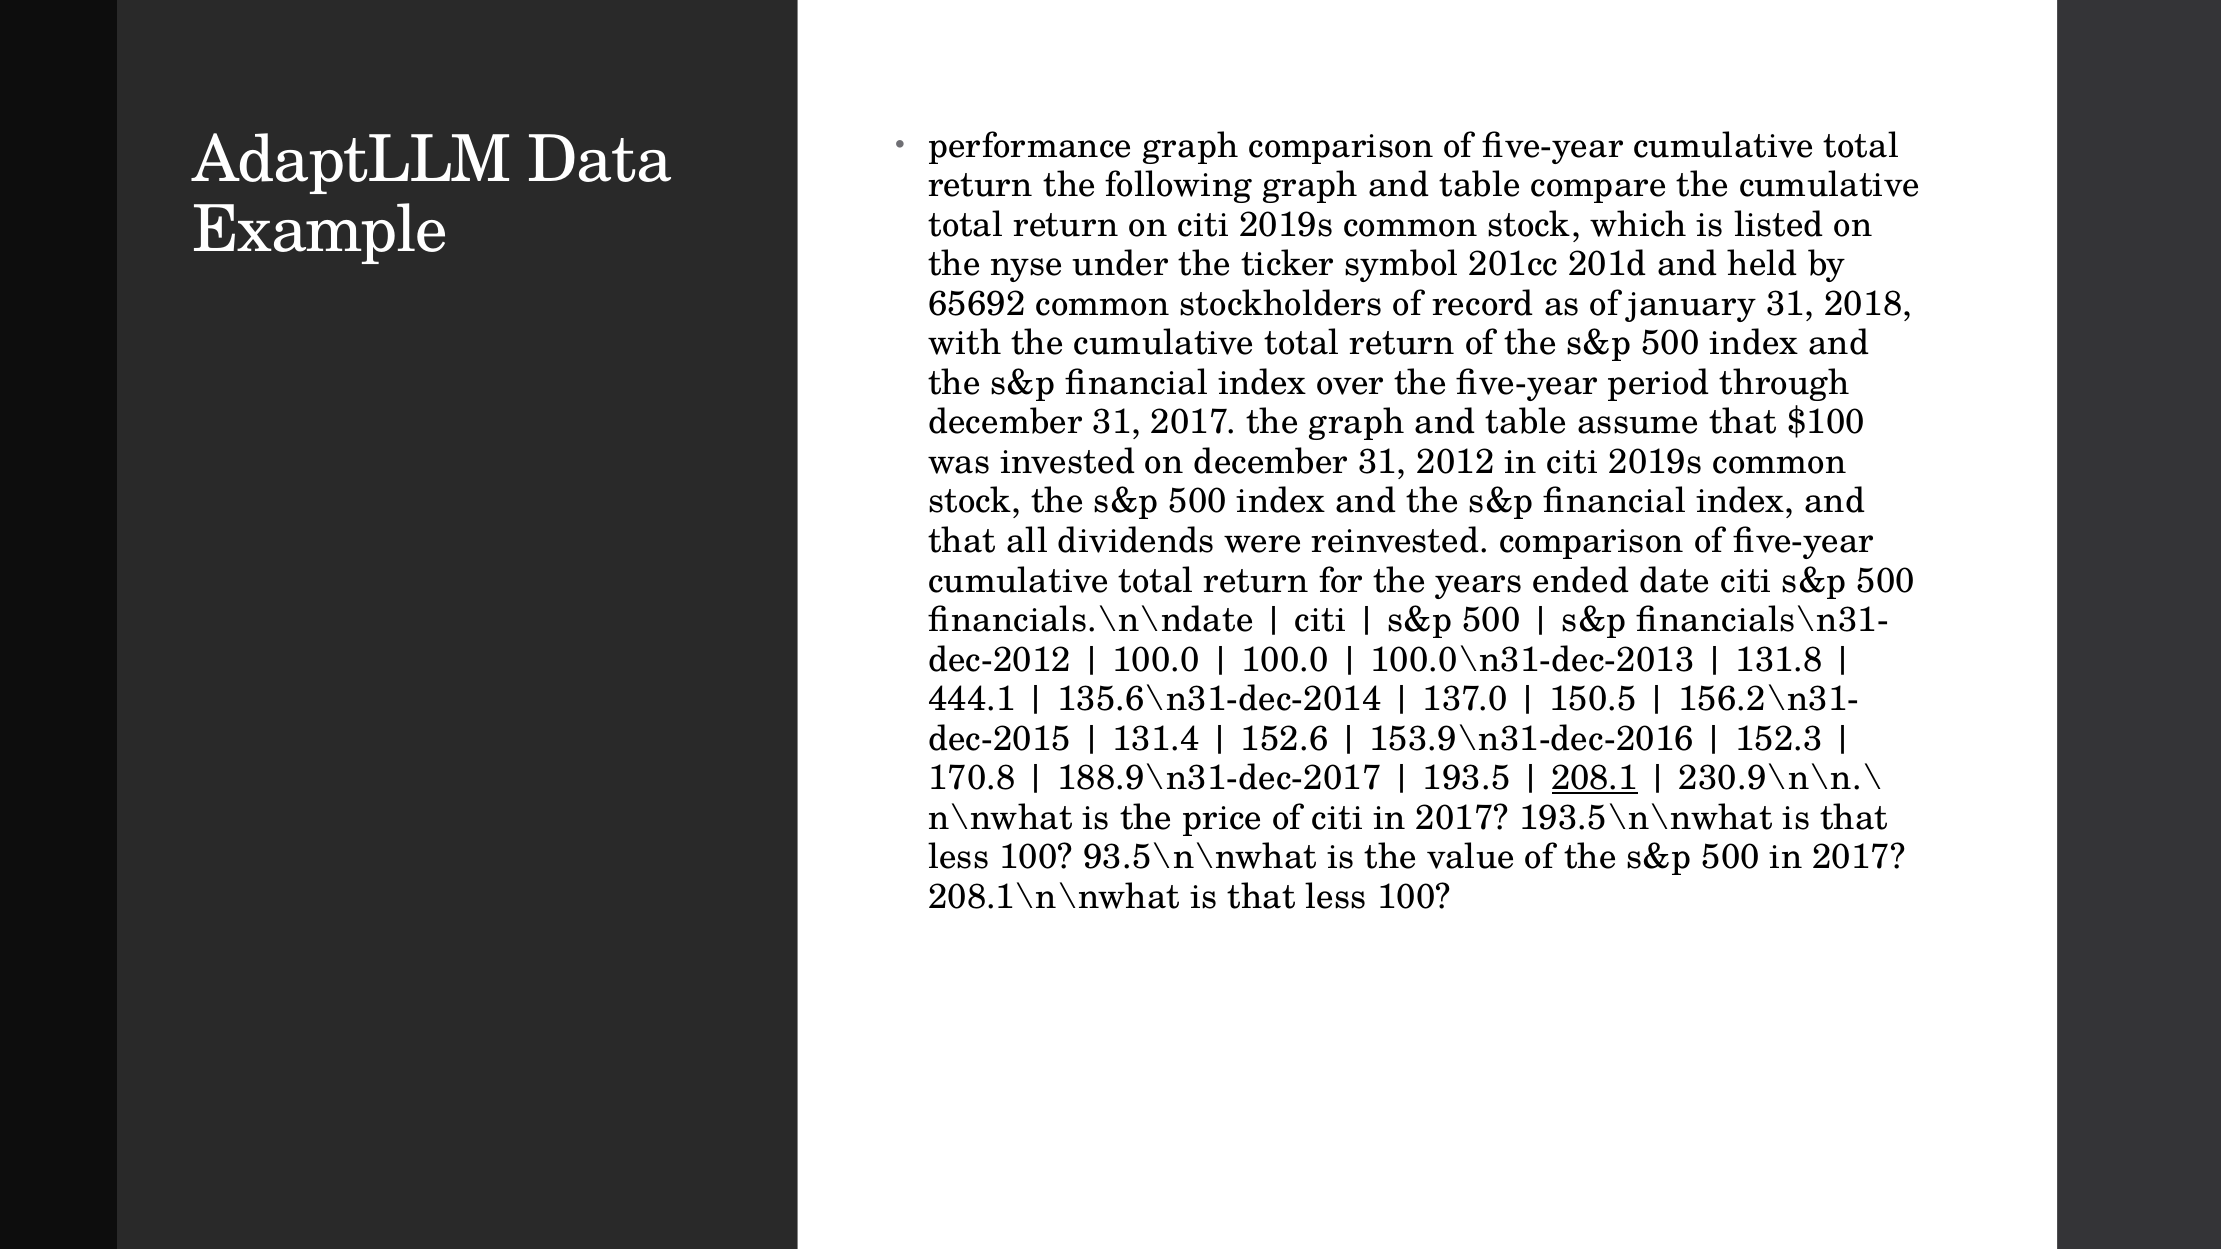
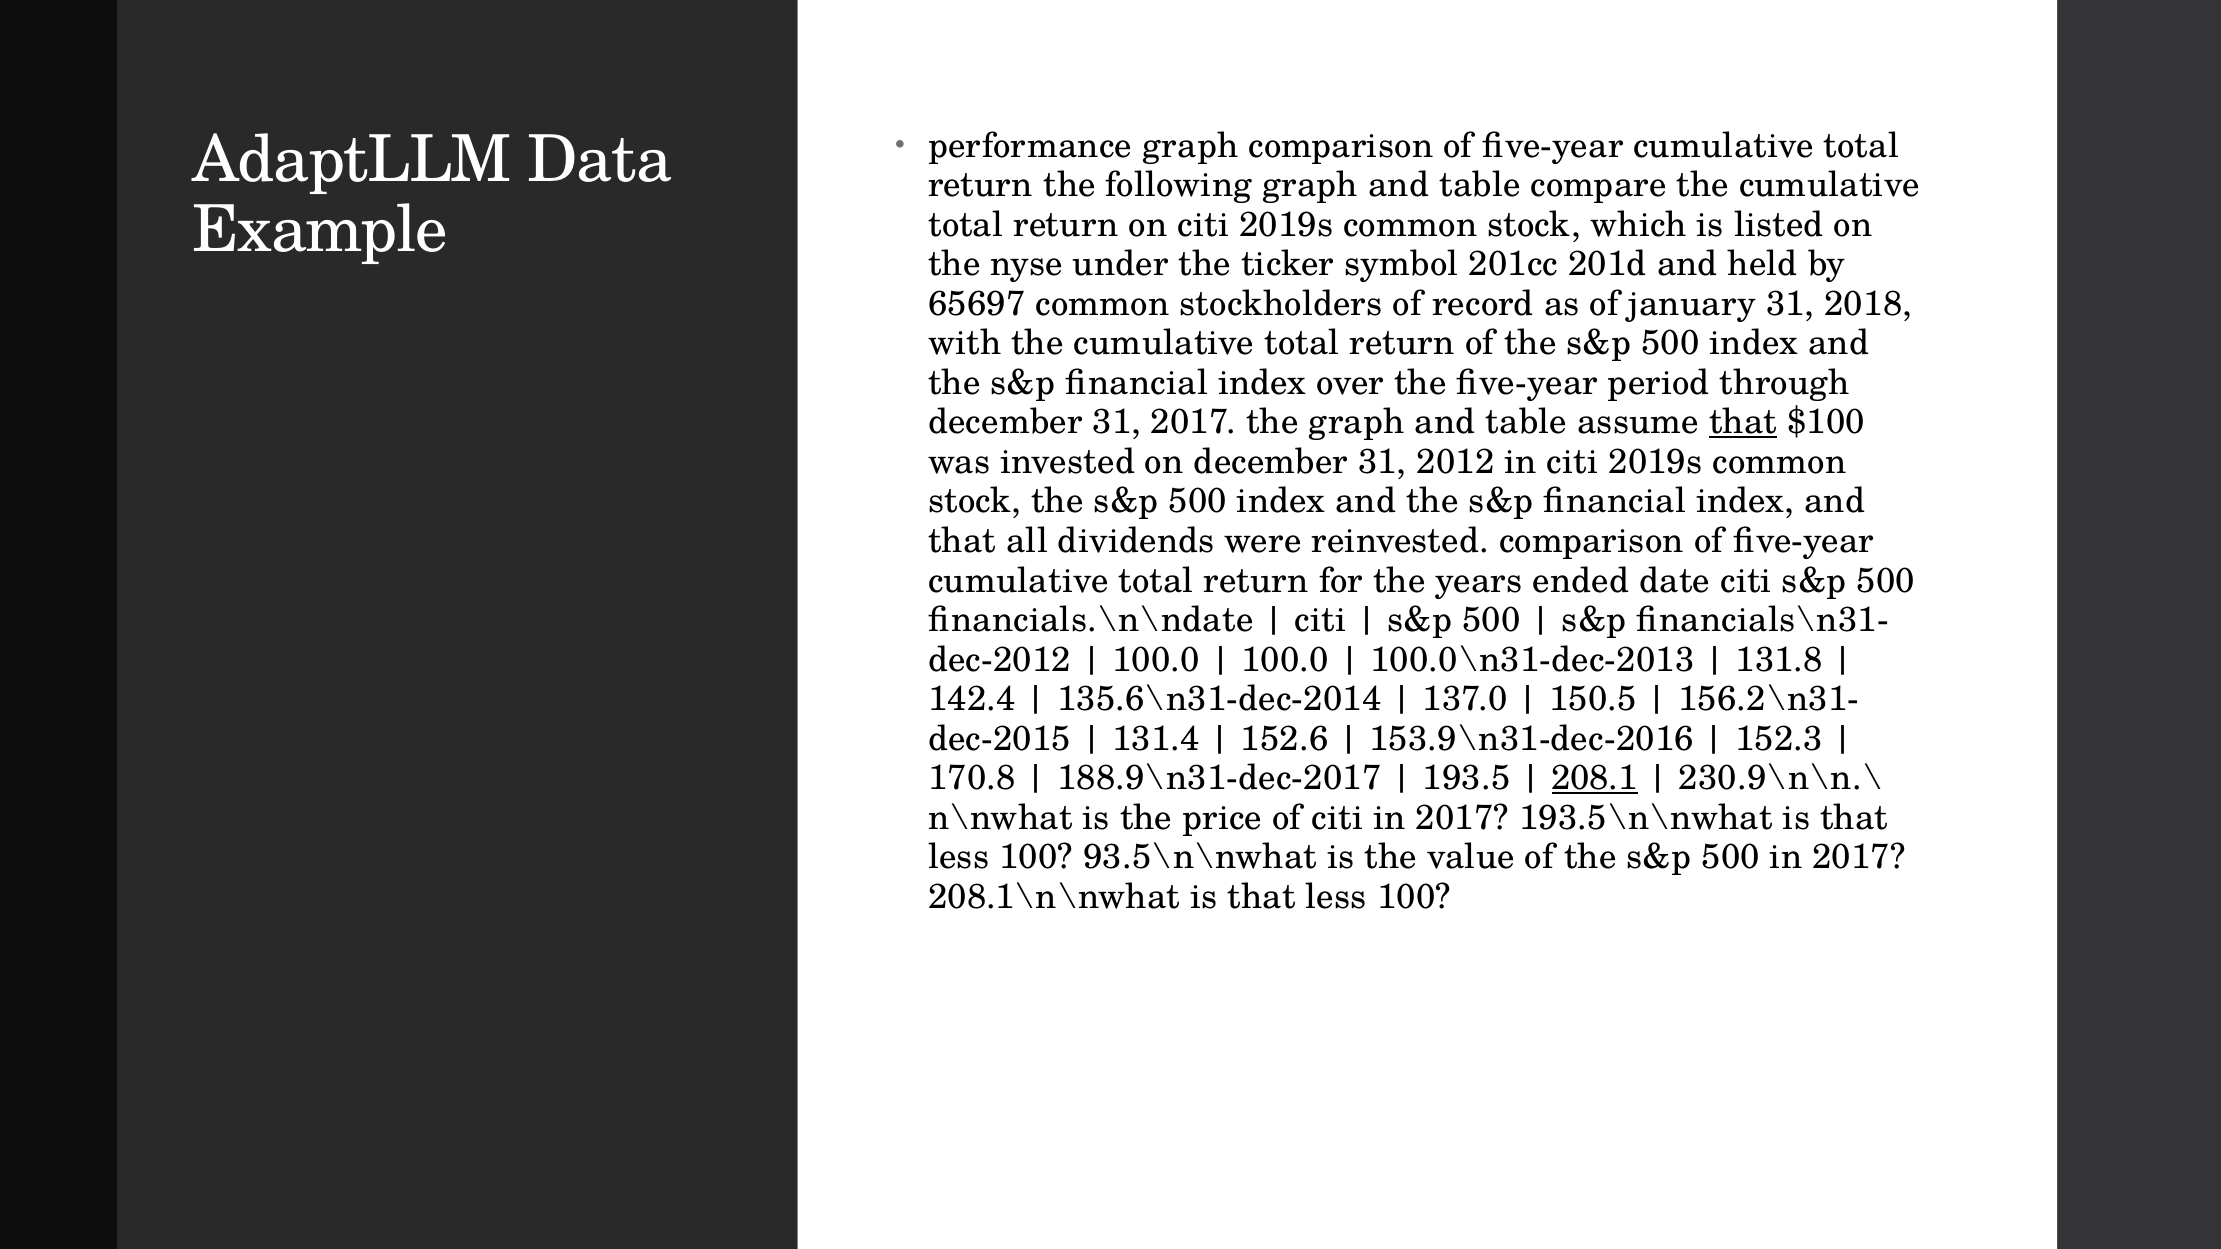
65692: 65692 -> 65697
that at (1743, 423) underline: none -> present
444.1: 444.1 -> 142.4
